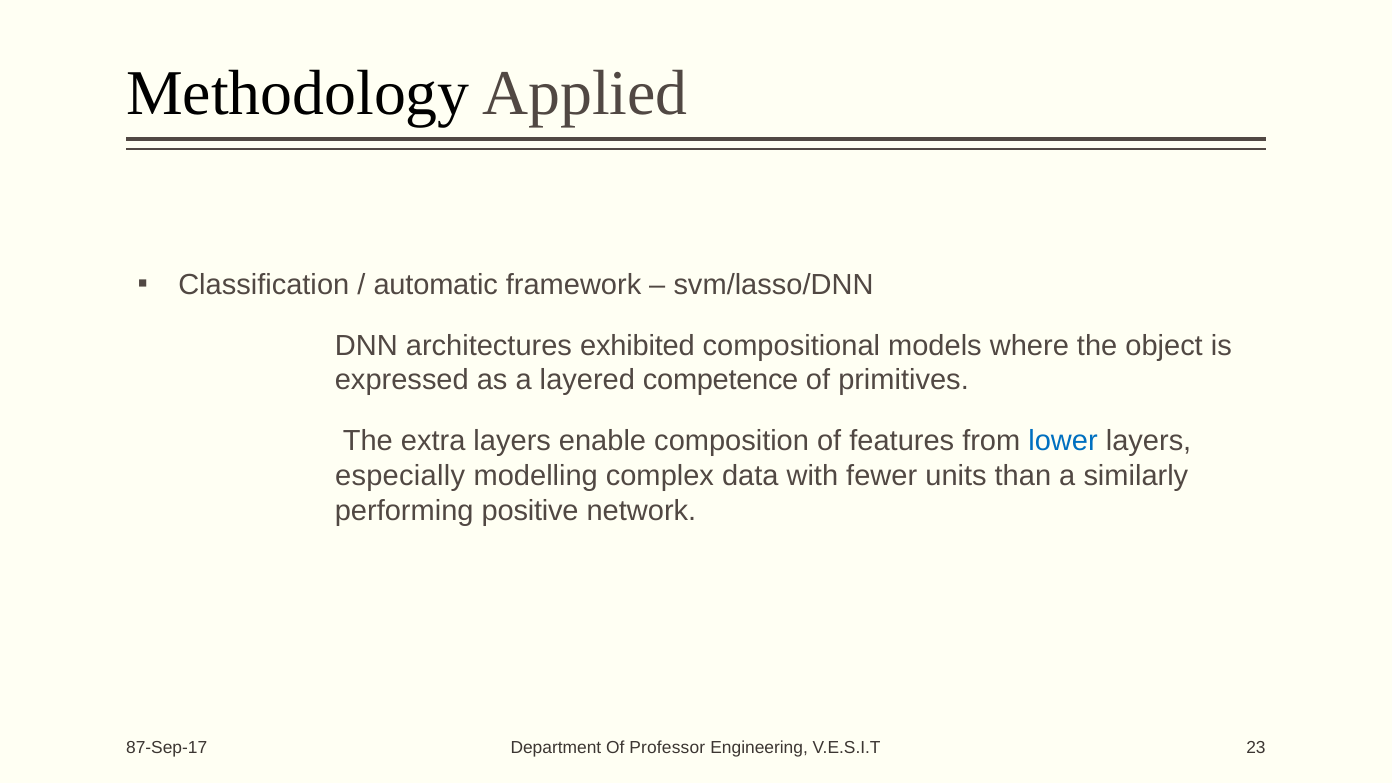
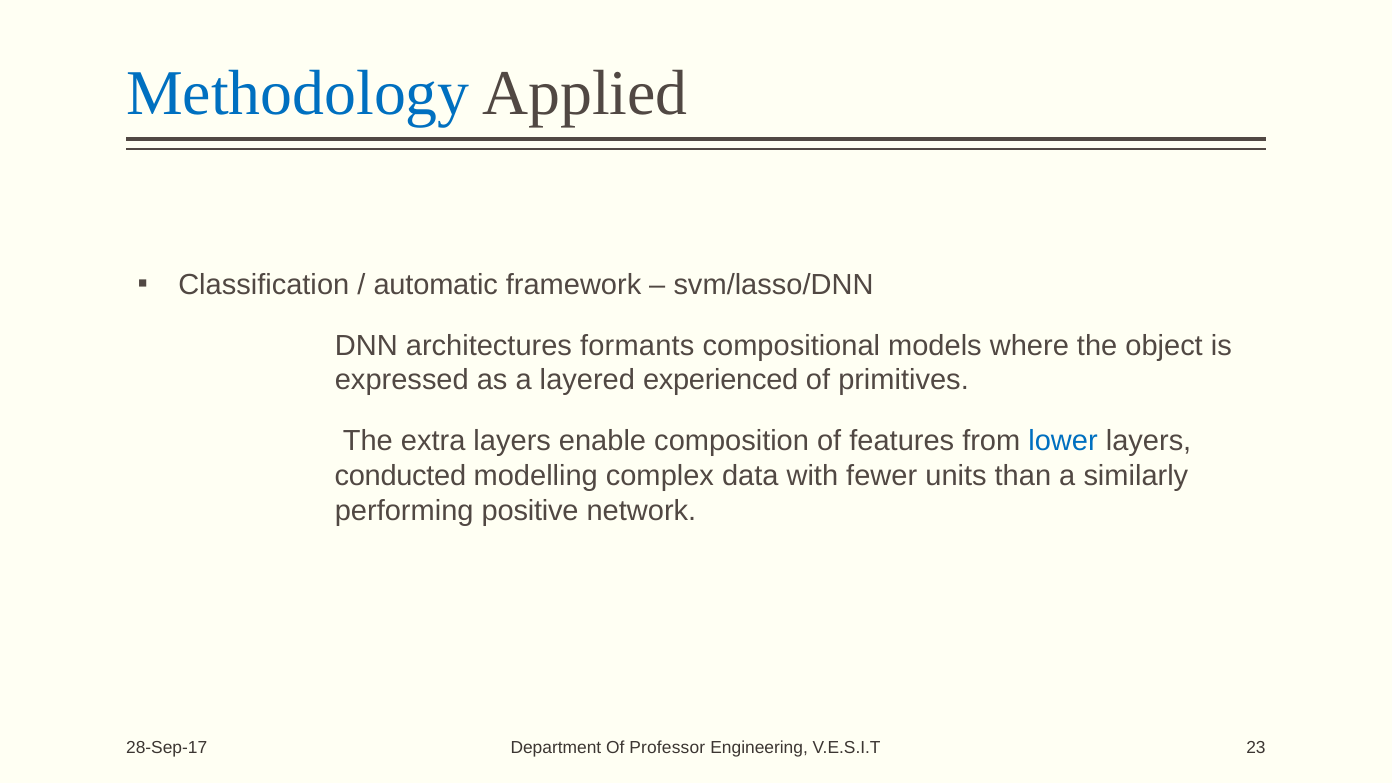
Methodology colour: black -> blue
exhibited: exhibited -> formants
competence: competence -> experienced
especially: especially -> conducted
87-Sep-17: 87-Sep-17 -> 28-Sep-17
